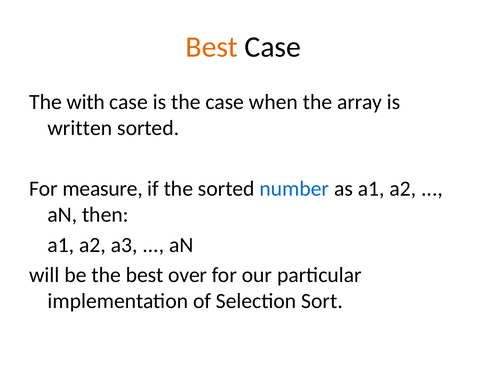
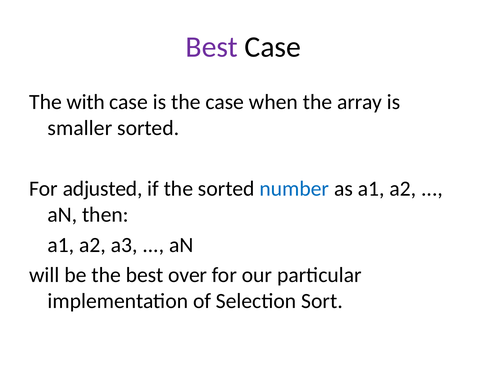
Best at (212, 47) colour: orange -> purple
written: written -> smaller
measure: measure -> adjusted
